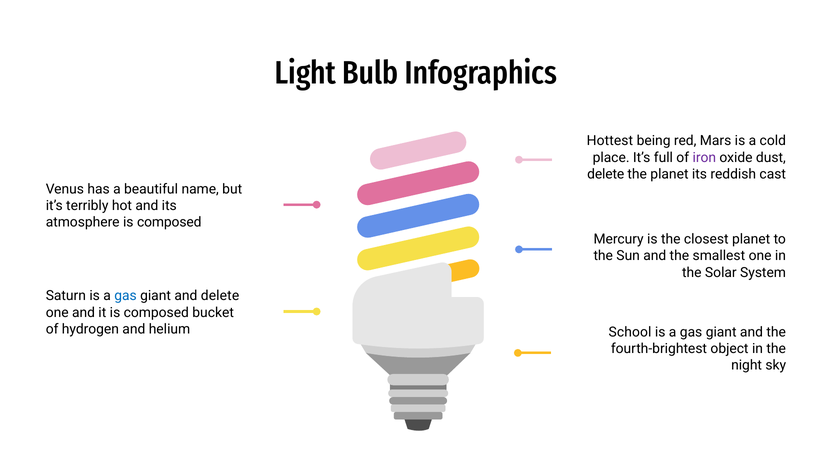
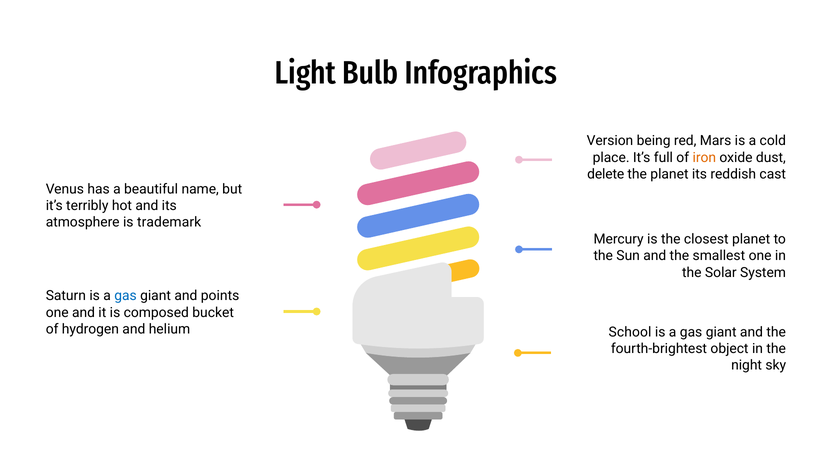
Hottest: Hottest -> Version
iron colour: purple -> orange
atmosphere is composed: composed -> trademark
and delete: delete -> points
